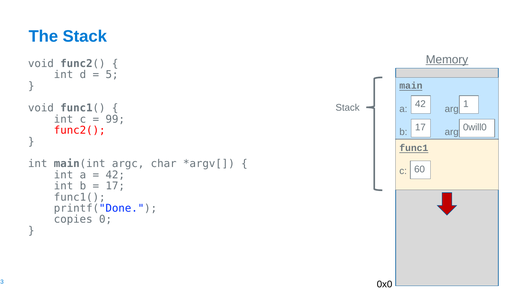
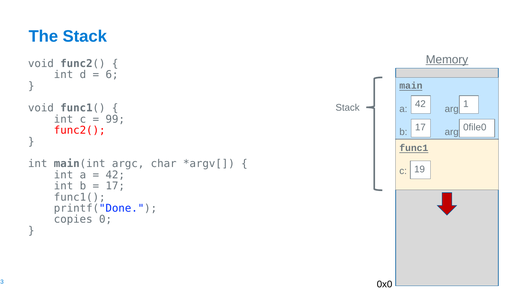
5: 5 -> 6
0will0: 0will0 -> 0file0
60: 60 -> 19
